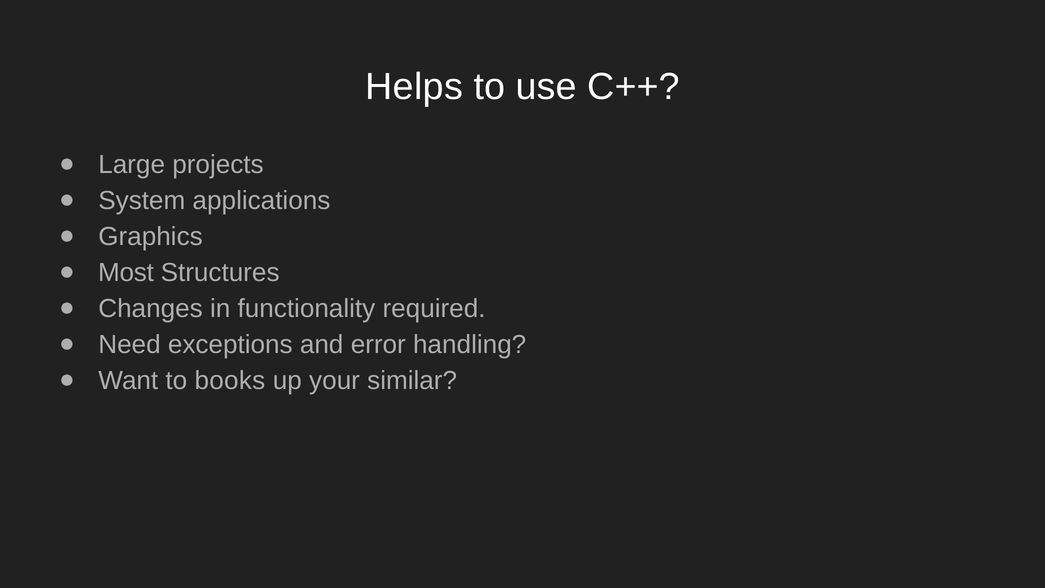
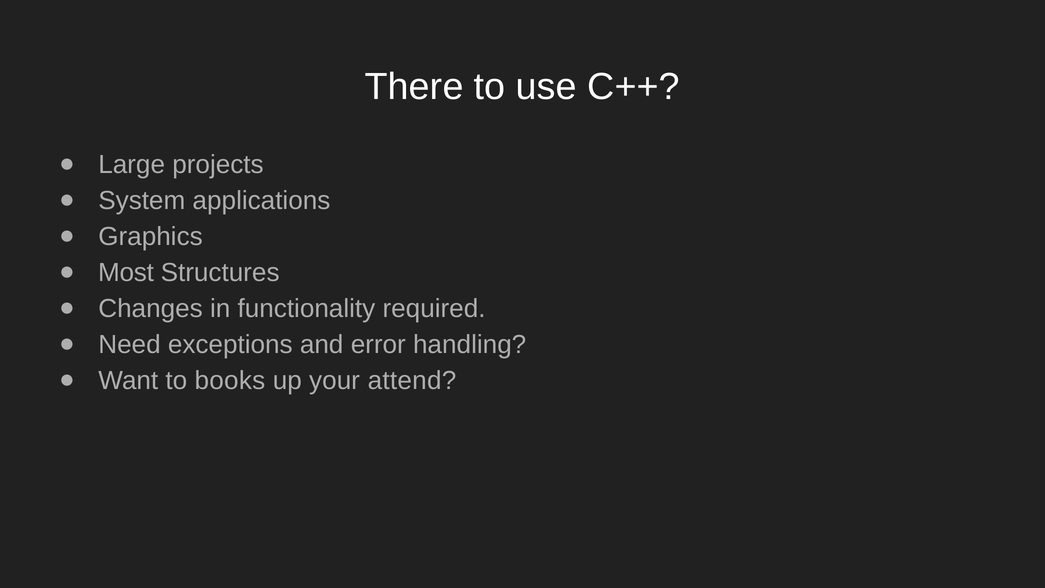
Helps: Helps -> There
similar: similar -> attend
